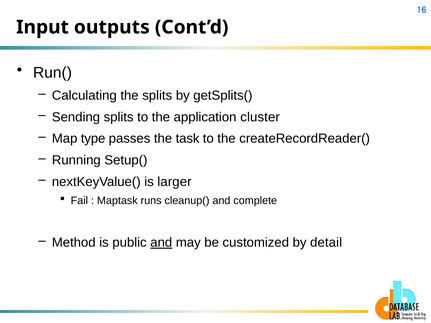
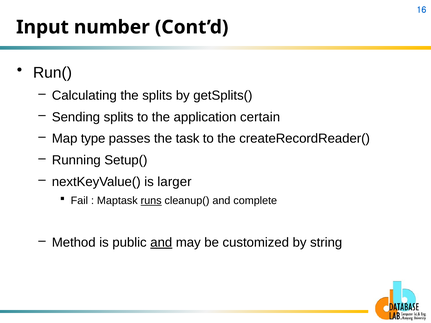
outputs: outputs -> number
cluster: cluster -> certain
runs underline: none -> present
detail: detail -> string
